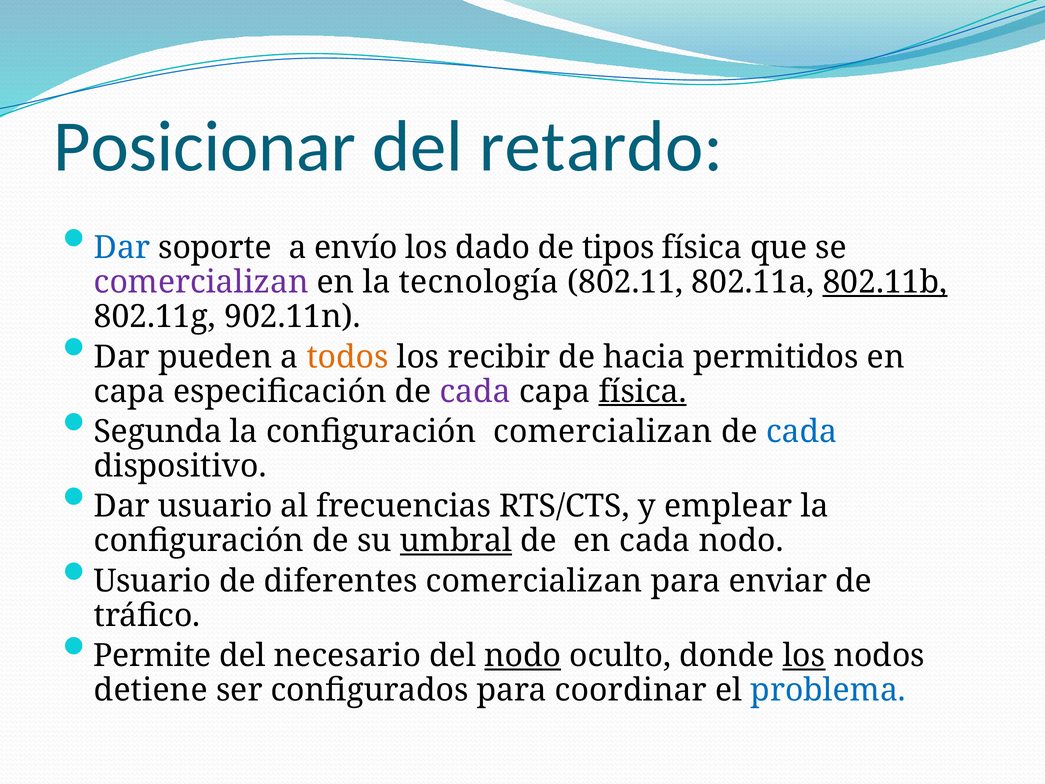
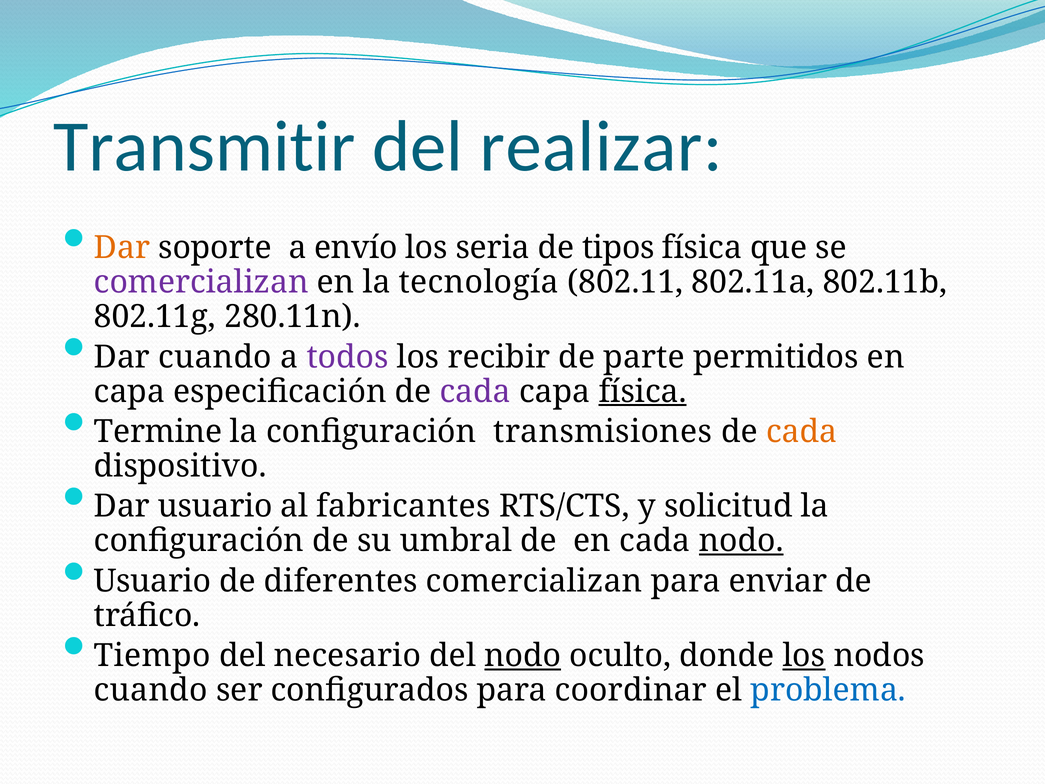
Posicionar: Posicionar -> Transmitir
retardo: retardo -> realizar
Dar at (122, 248) colour: blue -> orange
dado: dado -> seria
802.11b underline: present -> none
902.11n: 902.11n -> 280.11n
Dar pueden: pueden -> cuando
todos colour: orange -> purple
hacia: hacia -> parte
Segunda: Segunda -> Termine
configuración comercializan: comercializan -> transmisiones
cada at (802, 432) colour: blue -> orange
frecuencias: frecuencias -> fabricantes
emplear: emplear -> solicitud
umbral underline: present -> none
nodo at (741, 541) underline: none -> present
Permite: Permite -> Tiempo
detiene at (151, 690): detiene -> cuando
